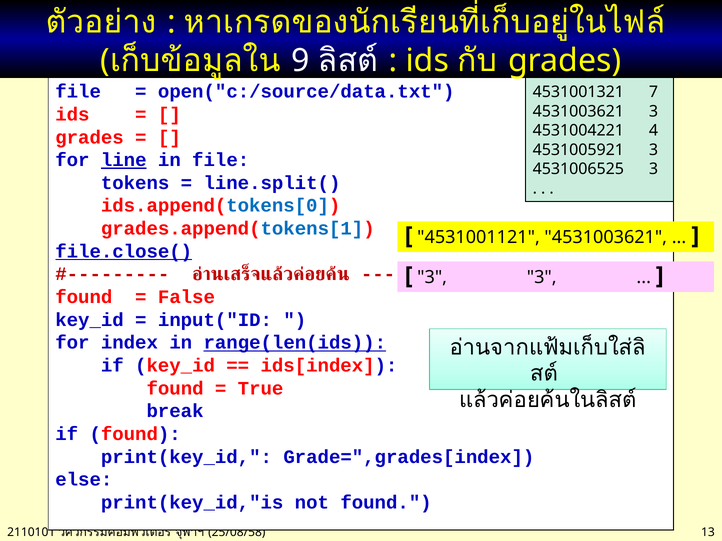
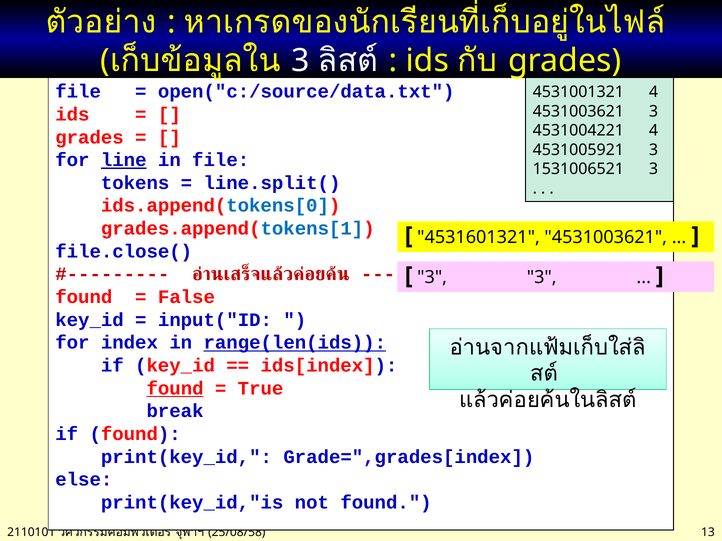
9 at (300, 61): 9 -> 3
4531001321 7: 7 -> 4
4531006525: 4531006525 -> 1531006521
4531001121: 4531001121 -> 4531601321
file.close( underline: present -> none
found at (175, 389) underline: none -> present
